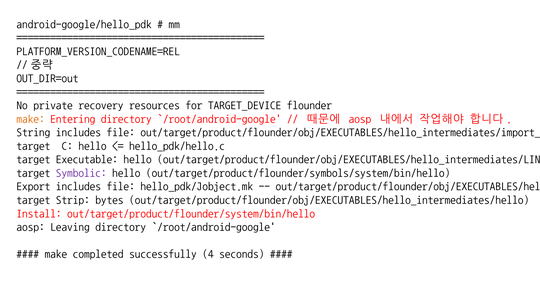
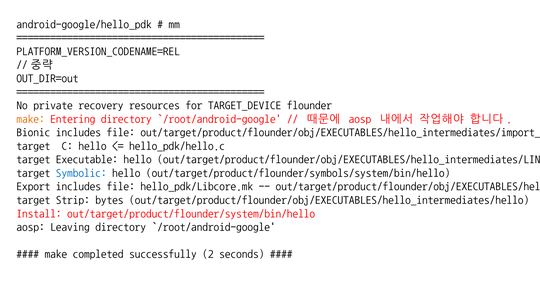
String: String -> Bionic
Symbolic colour: purple -> blue
hello_pdk/Jobject.mk: hello_pdk/Jobject.mk -> hello_pdk/Libcore.mk
4: 4 -> 2
